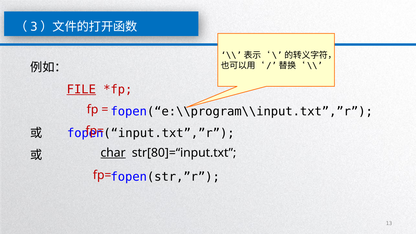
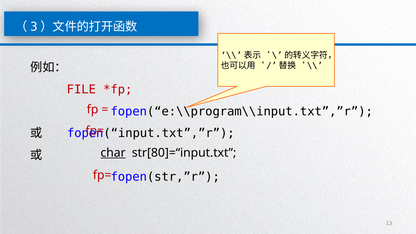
FILE underline: present -> none
